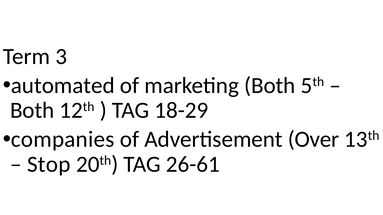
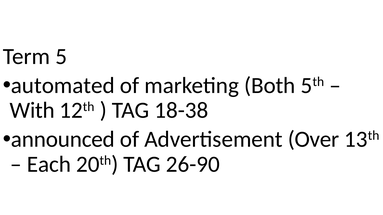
3: 3 -> 5
Both at (32, 111): Both -> With
18-29: 18-29 -> 18-38
companies: companies -> announced
Stop: Stop -> Each
26-61: 26-61 -> 26-90
